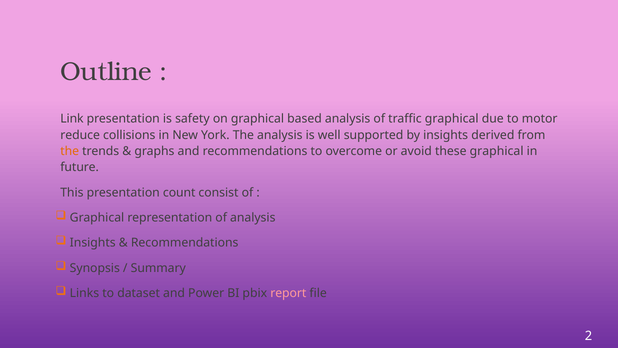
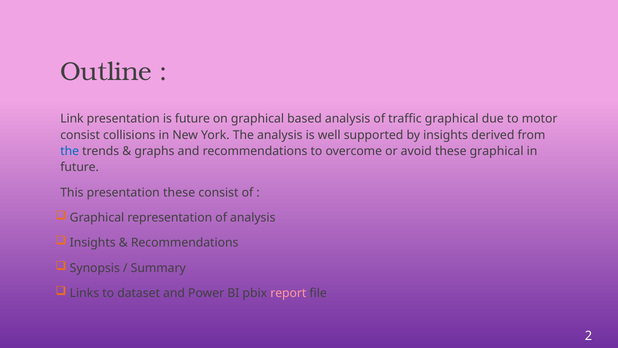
is safety: safety -> future
reduce at (80, 135): reduce -> consist
the at (70, 151) colour: orange -> blue
presentation count: count -> these
